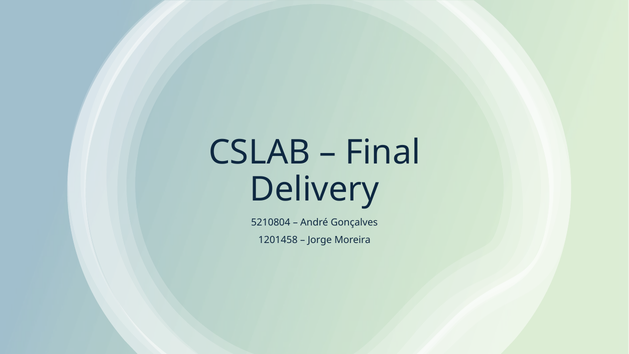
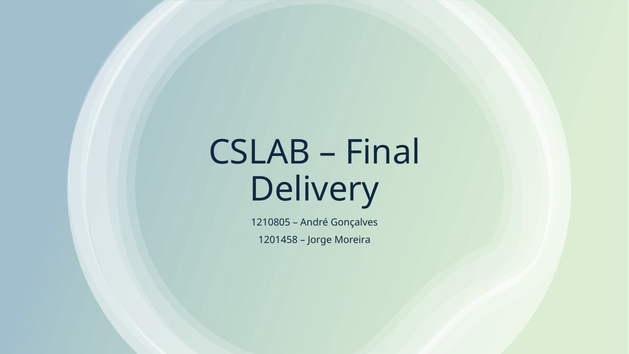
5210804: 5210804 -> 1210805
